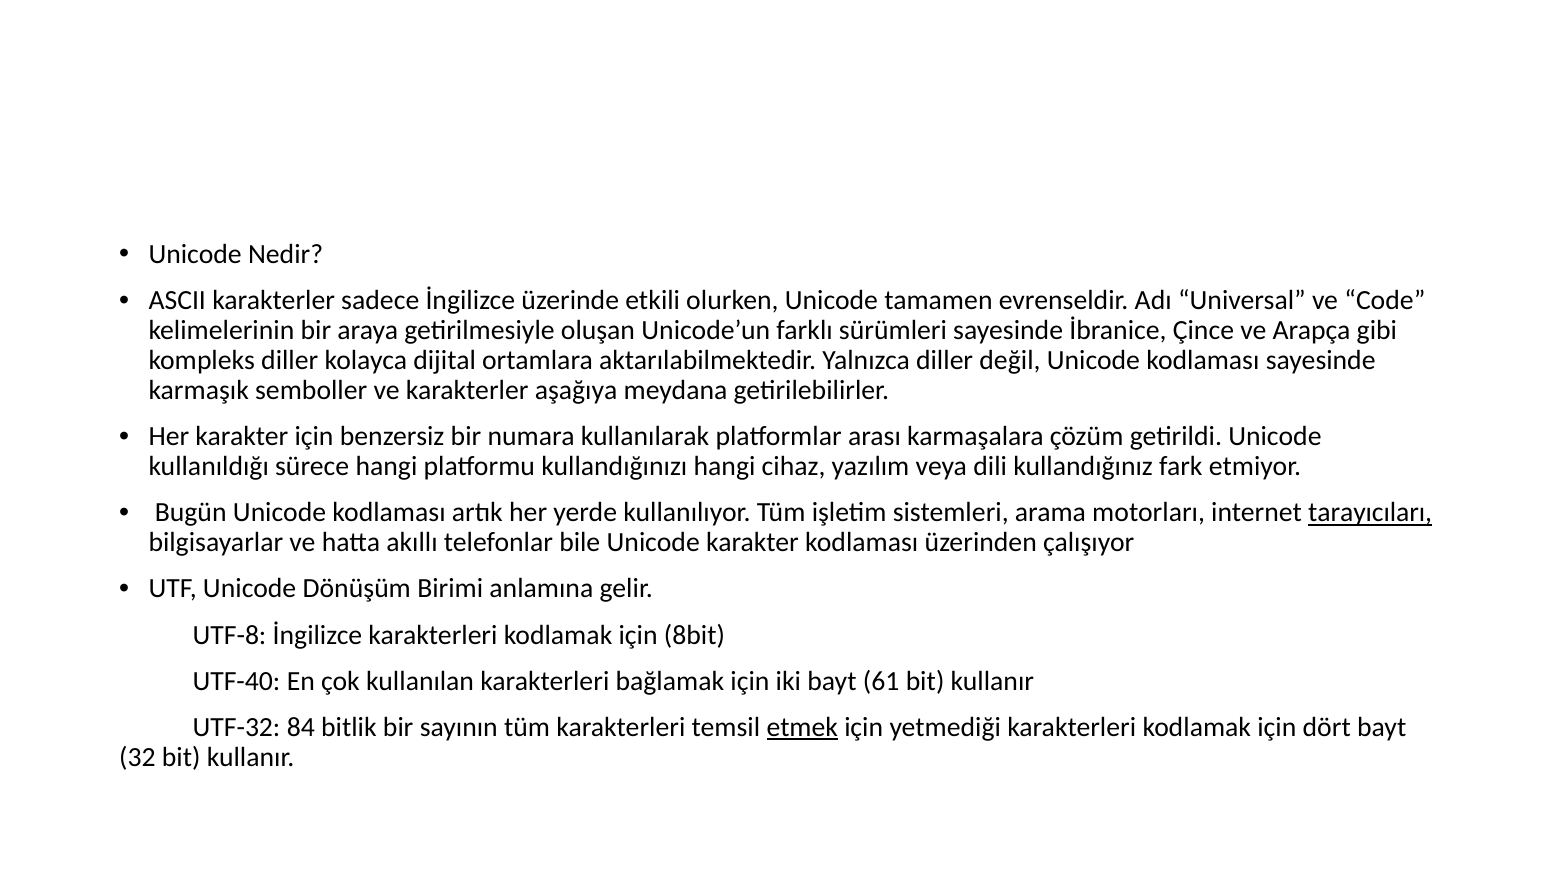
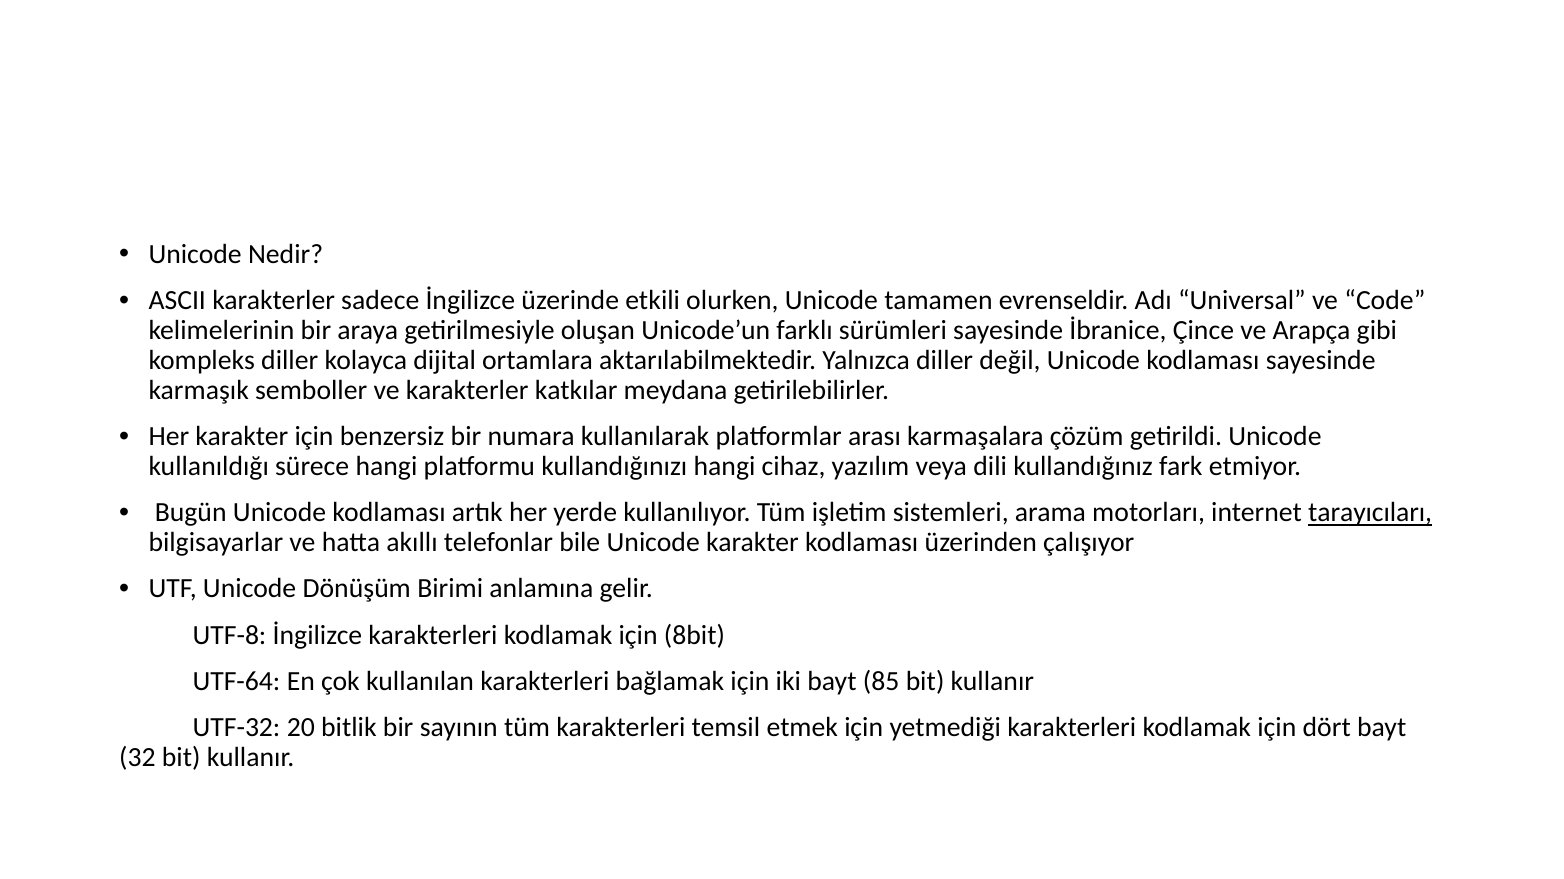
aşağıya: aşağıya -> katkılar
UTF-40: UTF-40 -> UTF-64
61: 61 -> 85
84: 84 -> 20
etmek underline: present -> none
